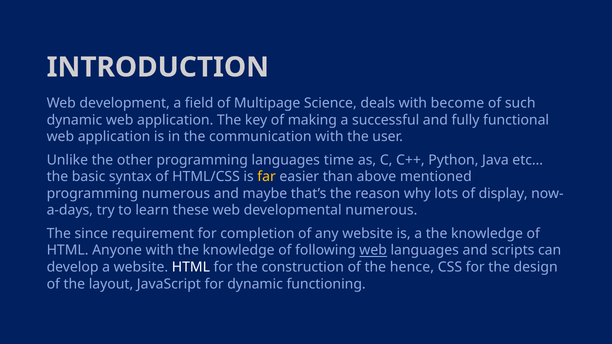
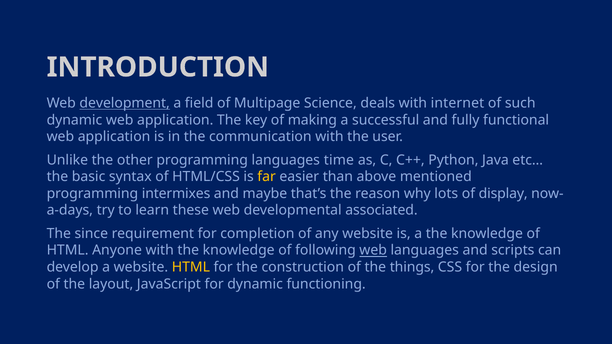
development underline: none -> present
become: become -> internet
programming numerous: numerous -> intermixes
developmental numerous: numerous -> associated
HTML at (191, 267) colour: white -> yellow
hence: hence -> things
